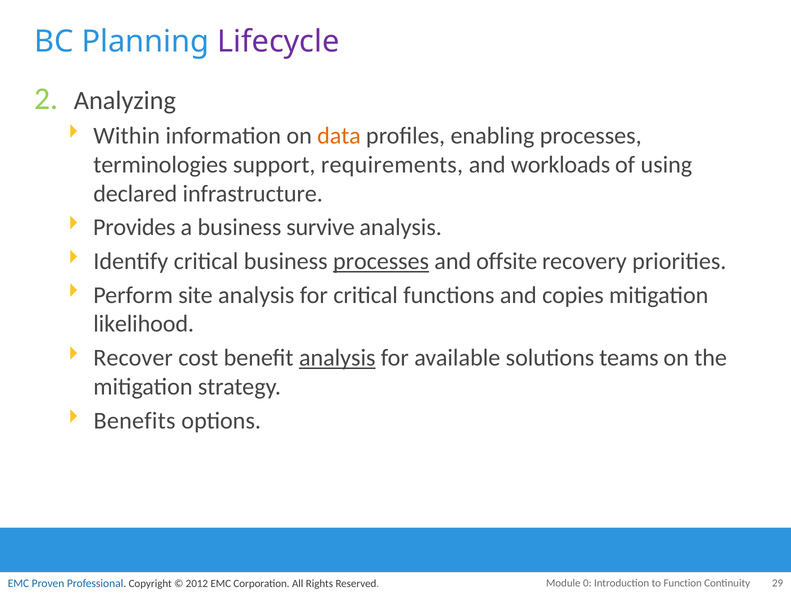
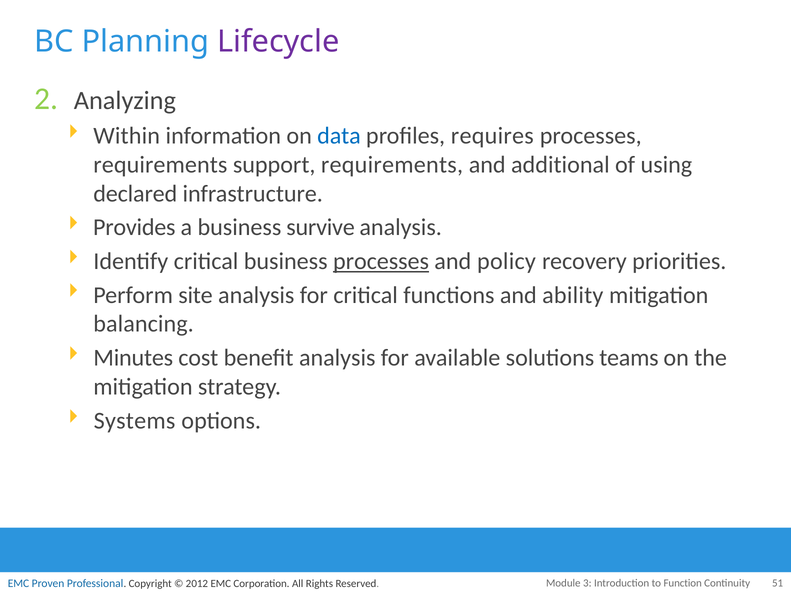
data colour: orange -> blue
enabling: enabling -> requires
terminologies at (160, 165): terminologies -> requirements
workloads: workloads -> additional
offsite: offsite -> policy
copies: copies -> ability
likelihood: likelihood -> balancing
Recover: Recover -> Minutes
analysis at (337, 358) underline: present -> none
Benefits: Benefits -> Systems
0: 0 -> 3
29: 29 -> 51
